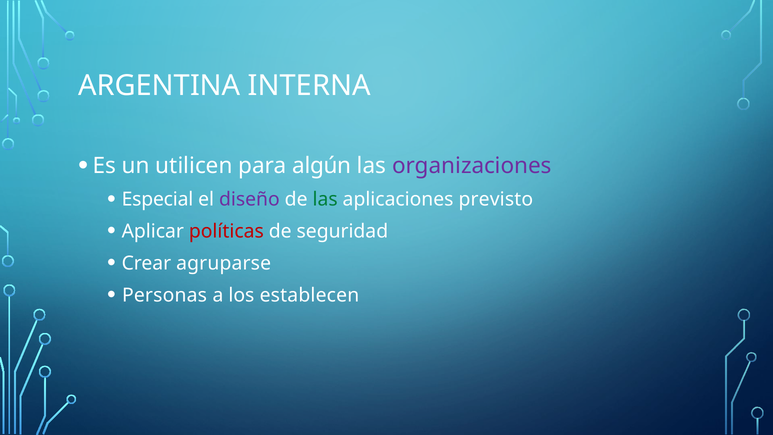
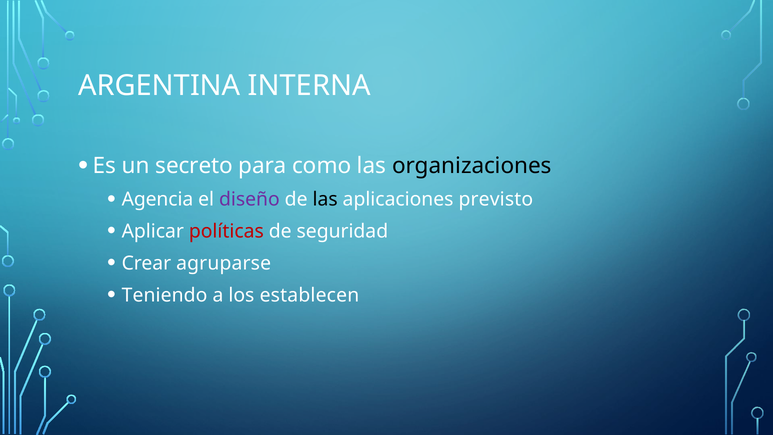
utilicen: utilicen -> secreto
algún: algún -> como
organizaciones colour: purple -> black
Especial: Especial -> Agencia
las at (325, 200) colour: green -> black
Personas: Personas -> Teniendo
